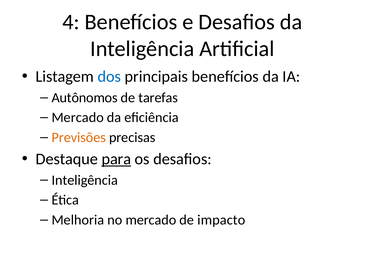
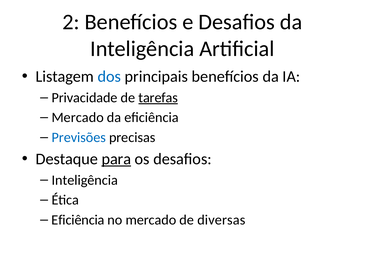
4: 4 -> 2
Autônomos: Autônomos -> Privacidade
tarefas underline: none -> present
Previsões colour: orange -> blue
Melhoria at (78, 220): Melhoria -> Eficiência
impacto: impacto -> diversas
